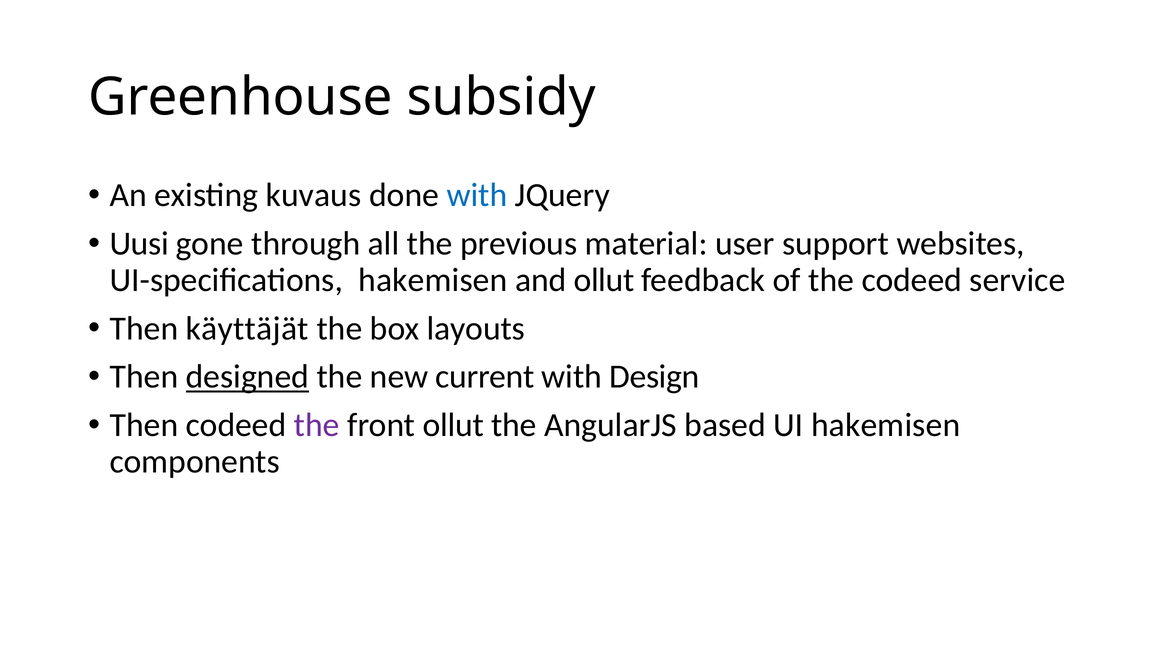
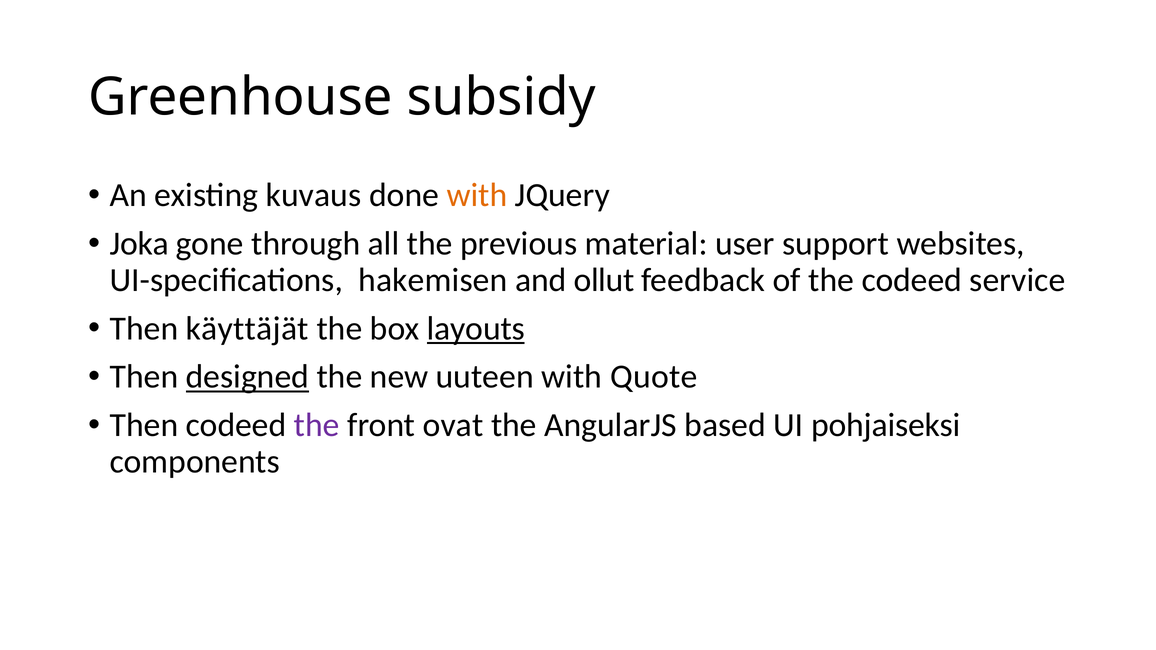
with at (477, 195) colour: blue -> orange
Uusi: Uusi -> Joka
layouts underline: none -> present
current: current -> uuteen
Design: Design -> Quote
front ollut: ollut -> ovat
UI hakemisen: hakemisen -> pohjaiseksi
